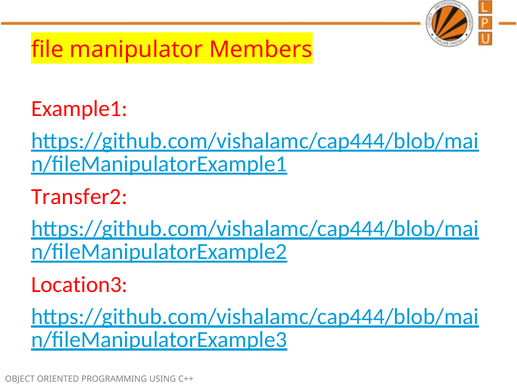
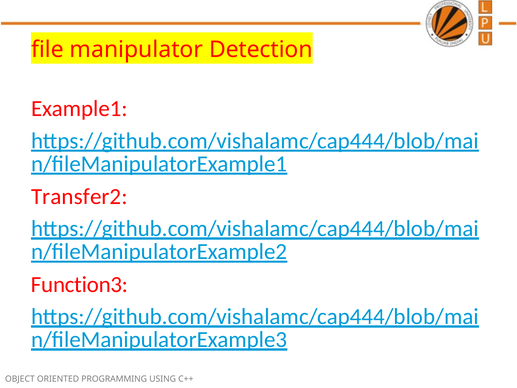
Members: Members -> Detection
Location3: Location3 -> Function3
